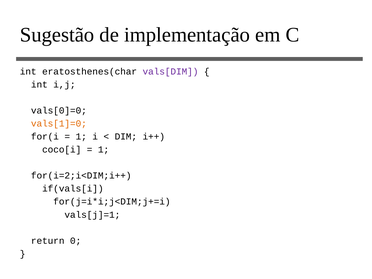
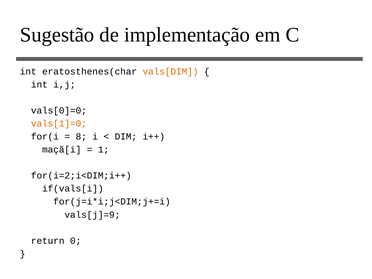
vals[DIM colour: purple -> orange
1 at (81, 137): 1 -> 8
coco[i: coco[i -> maçã[i
vals[j]=1: vals[j]=1 -> vals[j]=9
